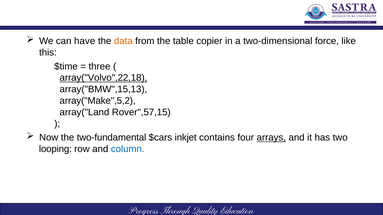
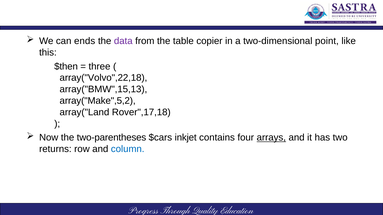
have: have -> ends
data colour: orange -> purple
force: force -> point
$time: $time -> $then
array("Volvo",22,18 underline: present -> none
Rover",57,15: Rover",57,15 -> Rover",17,18
two-fundamental: two-fundamental -> two-parentheses
looping: looping -> returns
